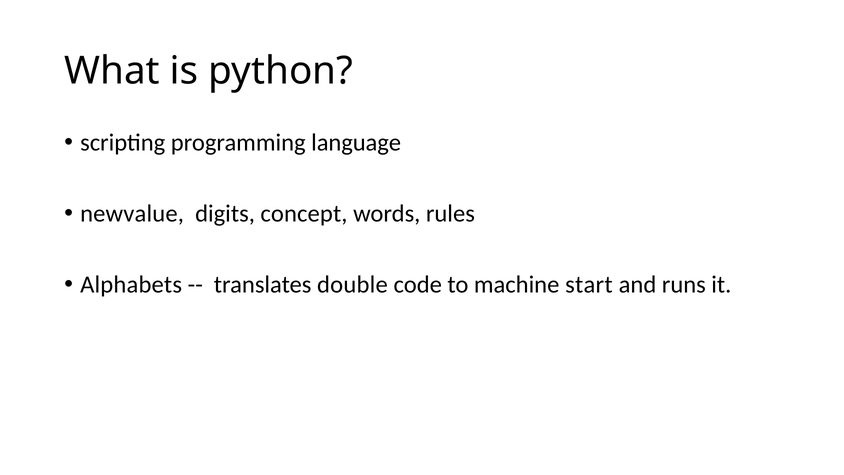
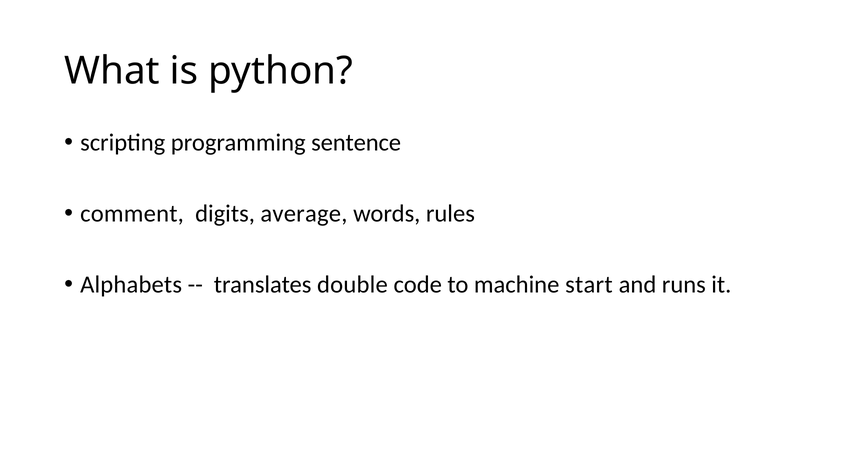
language: language -> sentence
newvalue: newvalue -> comment
concept: concept -> average
